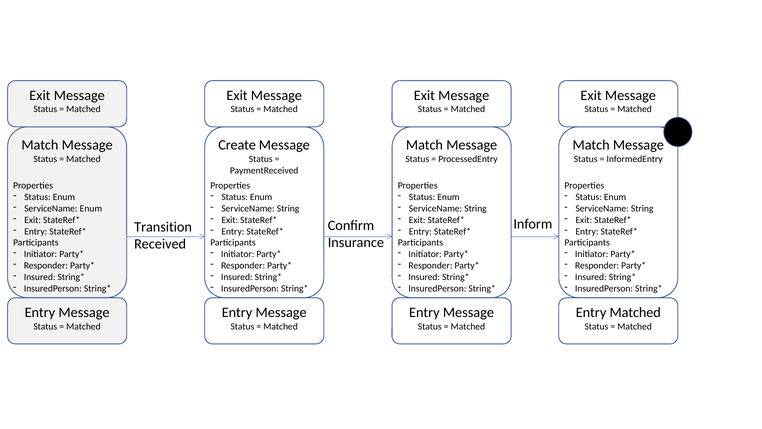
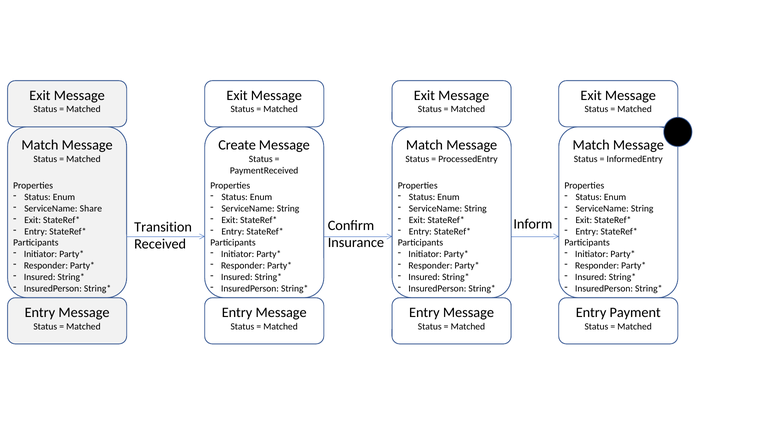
ServiceName Enum: Enum -> Share
Entry Matched: Matched -> Payment
